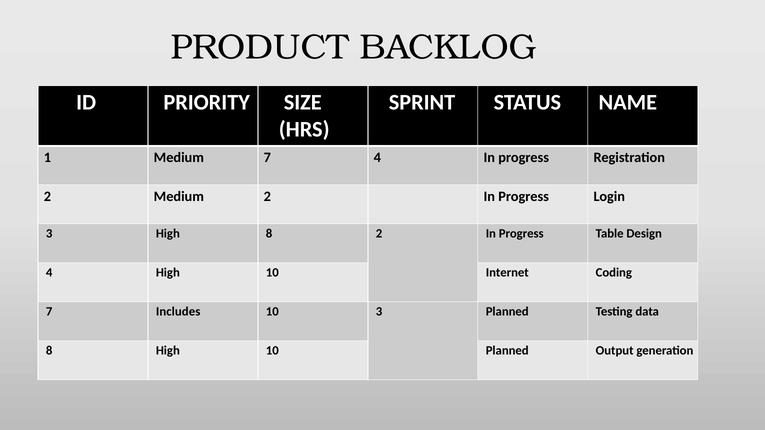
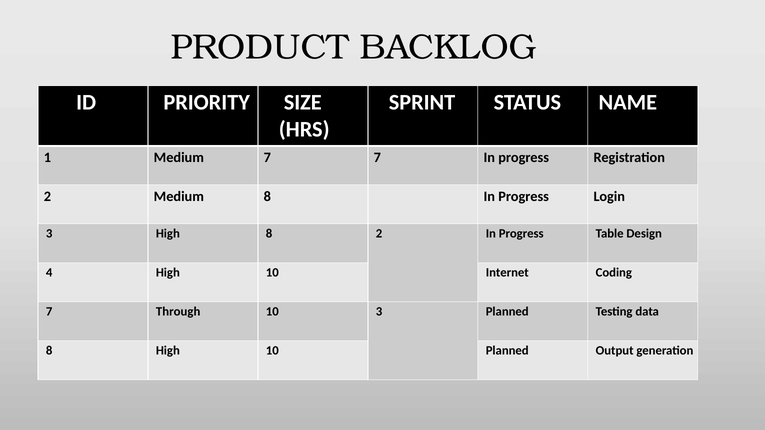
7 4: 4 -> 7
Medium 2: 2 -> 8
Includes: Includes -> Through
